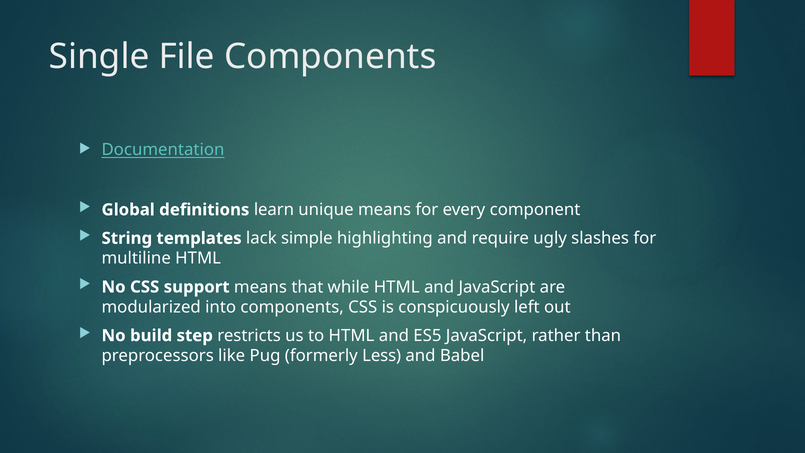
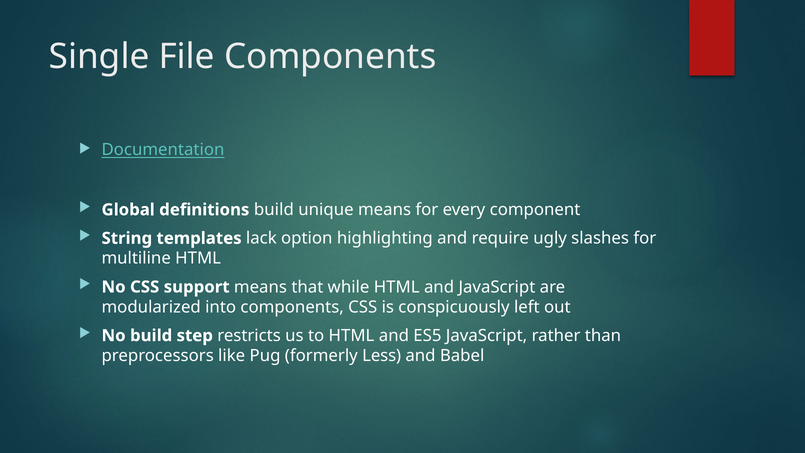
definitions learn: learn -> build
simple: simple -> option
